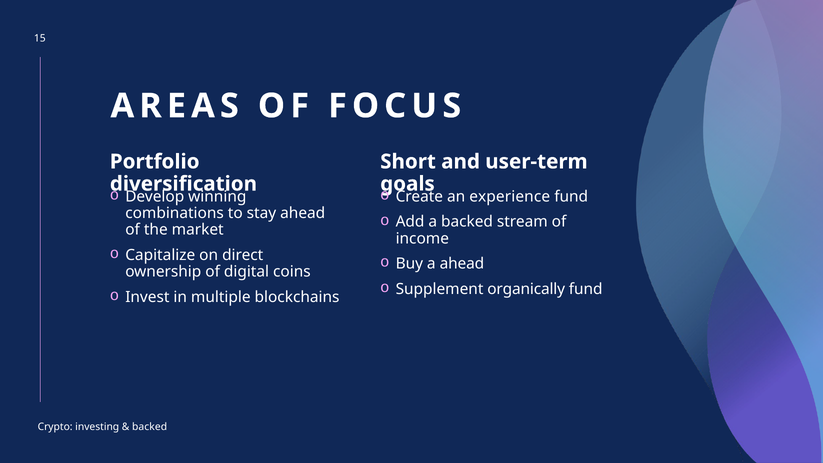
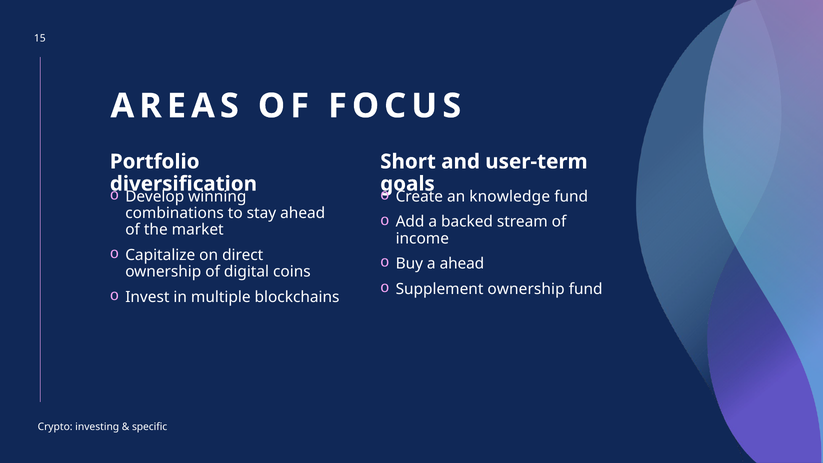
experience: experience -> knowledge
Supplement organically: organically -> ownership
backed at (150, 427): backed -> specific
